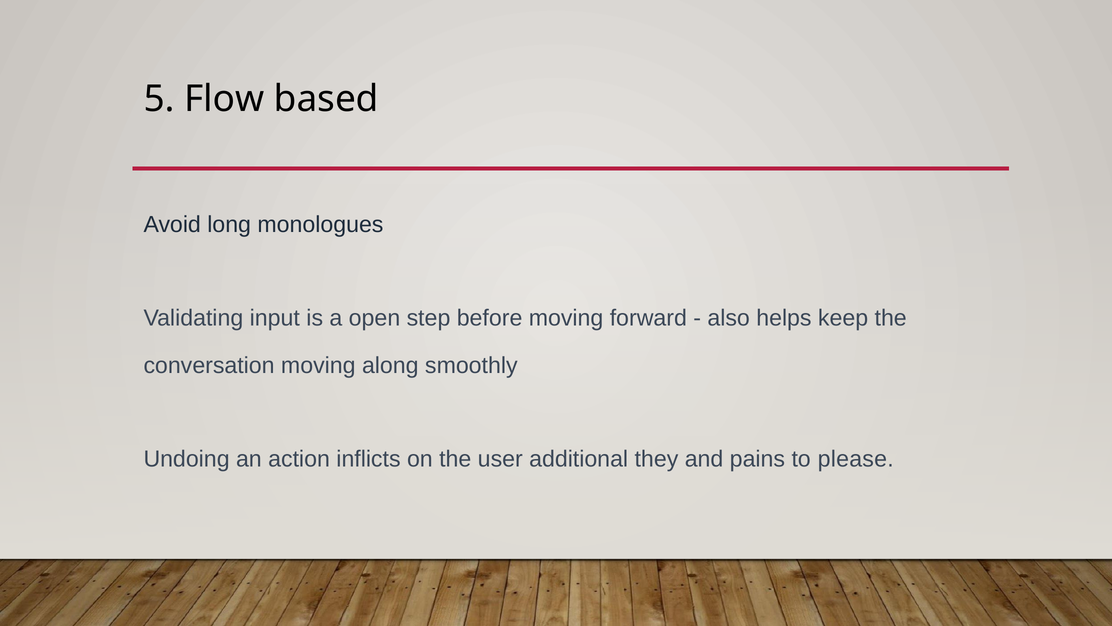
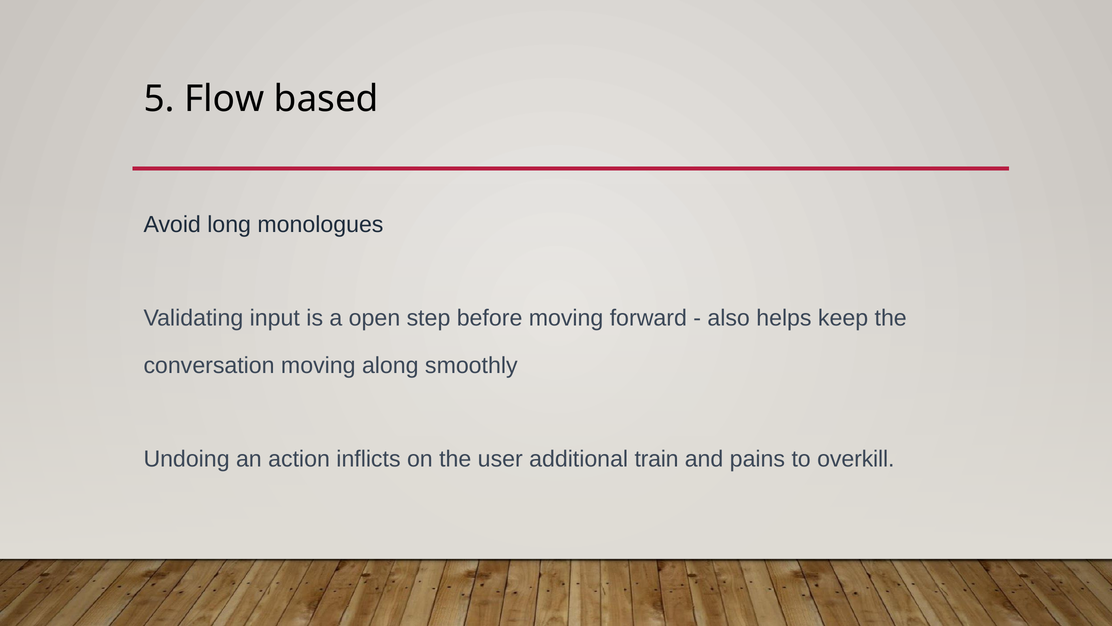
they: they -> train
please: please -> overkill
